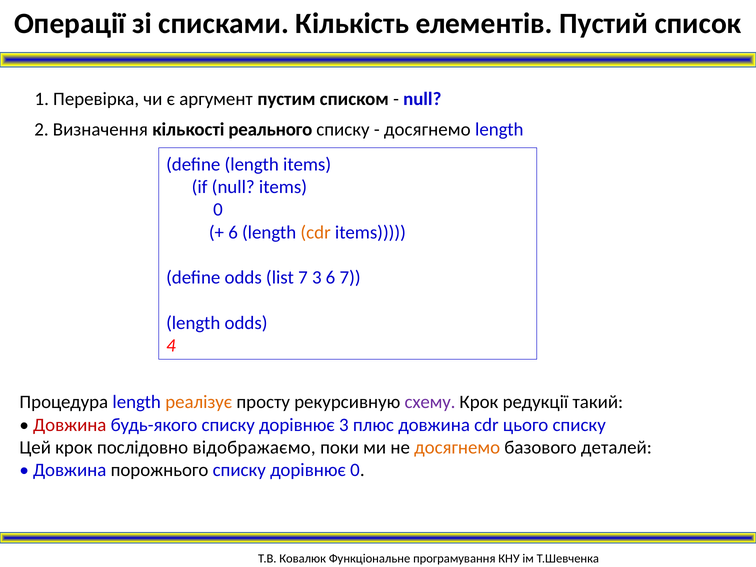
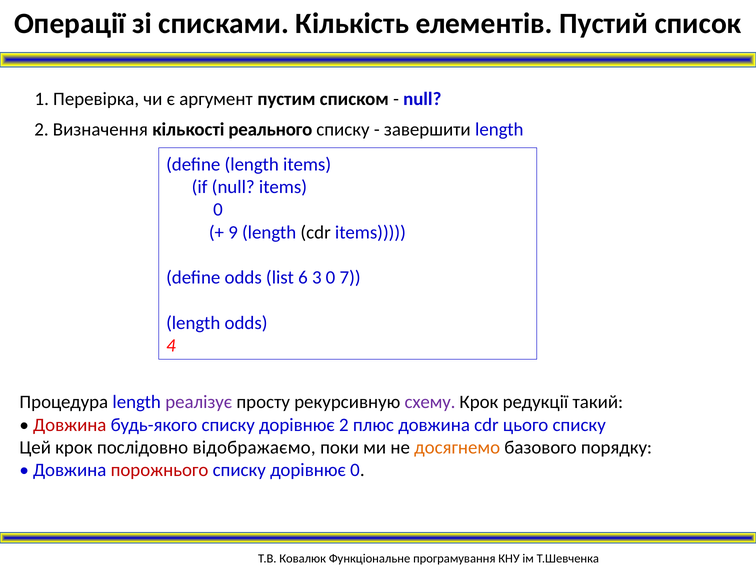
досягнемо at (427, 130): досягнемо -> завершити
6 at (233, 232): 6 -> 9
cdr at (316, 232) colour: orange -> black
list 7: 7 -> 6
3 6: 6 -> 0
реалізує colour: orange -> purple
дорівнює 3: 3 -> 2
деталей: деталей -> порядку
порожнього colour: black -> red
